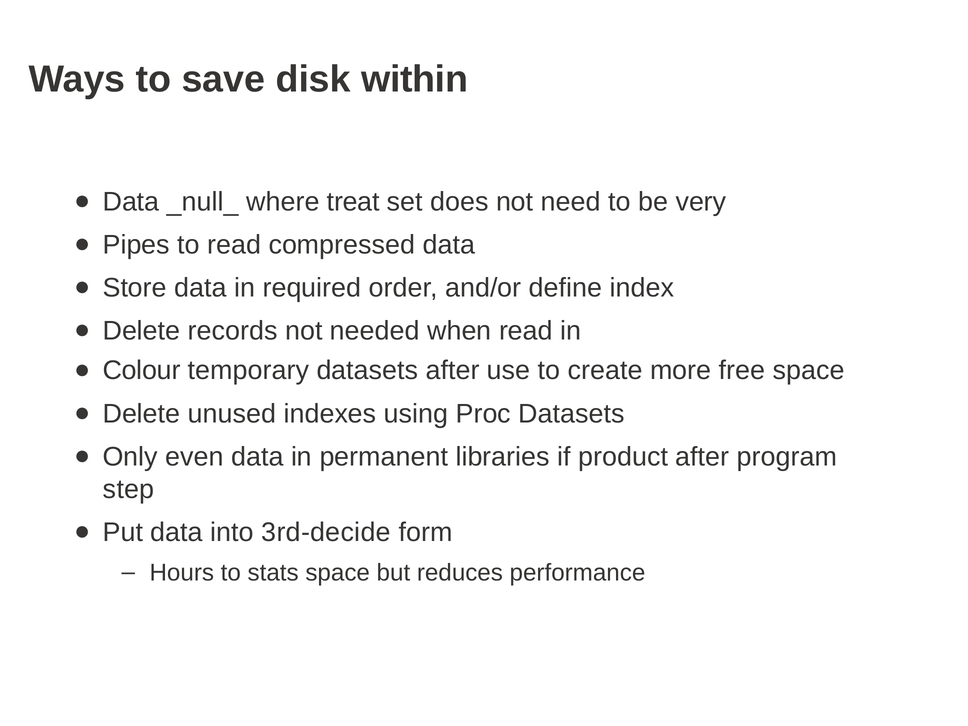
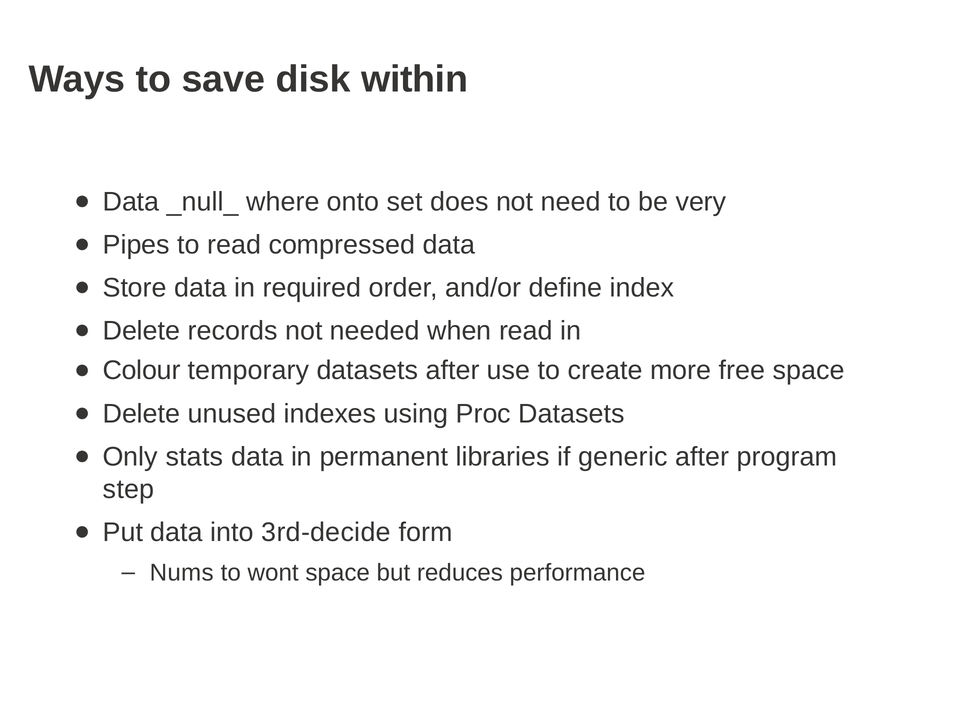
treat: treat -> onto
even: even -> stats
product: product -> generic
Hours: Hours -> Nums
stats: stats -> wont
